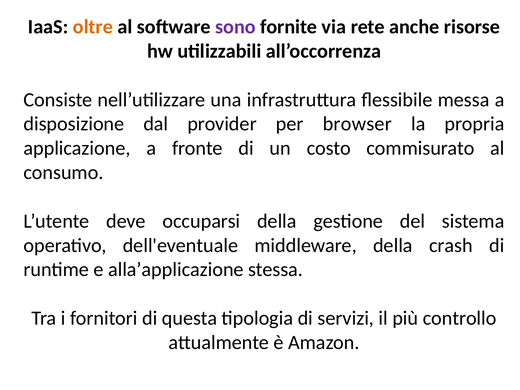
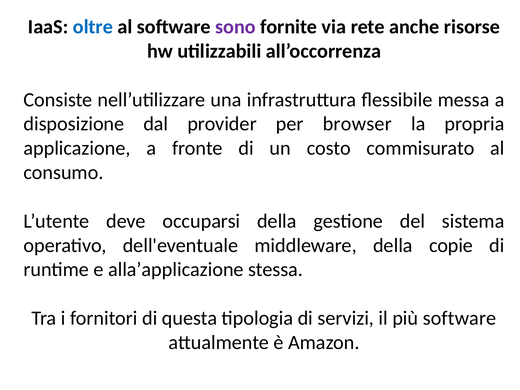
oltre colour: orange -> blue
crash: crash -> copie
più controllo: controllo -> software
